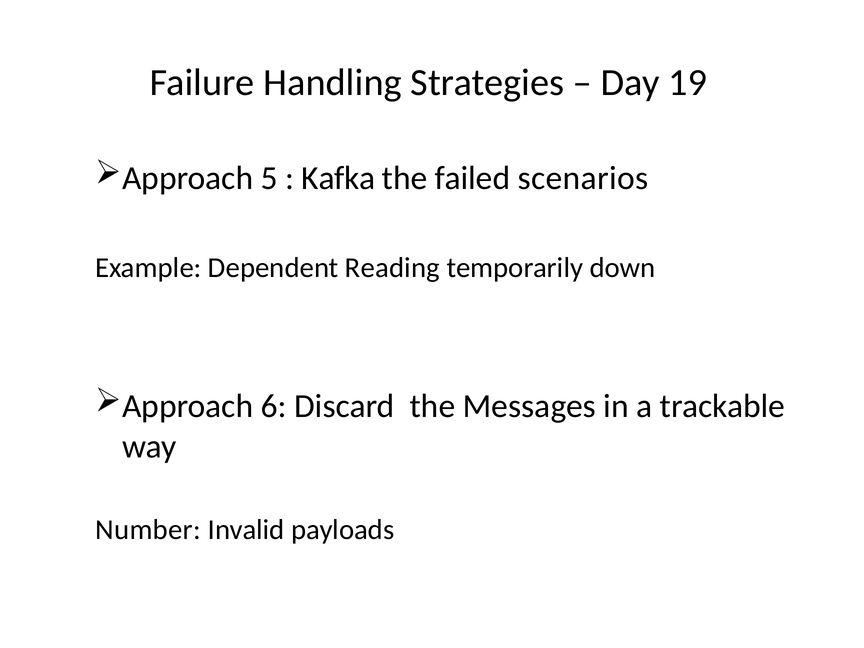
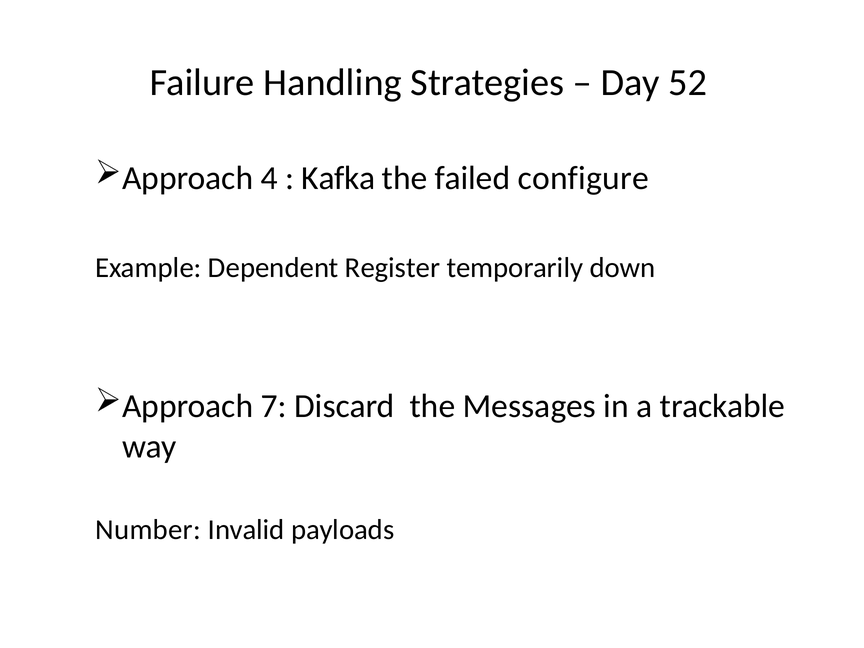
19: 19 -> 52
5: 5 -> 4
scenarios: scenarios -> configure
Reading: Reading -> Register
6: 6 -> 7
